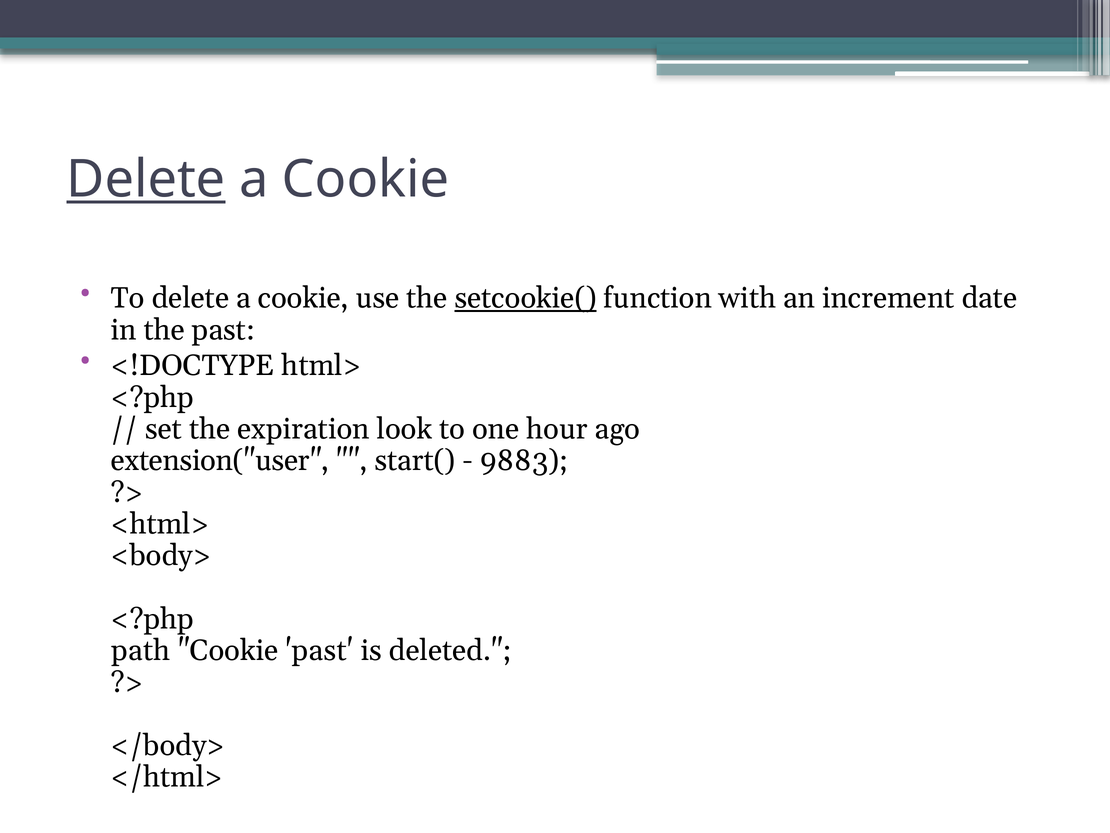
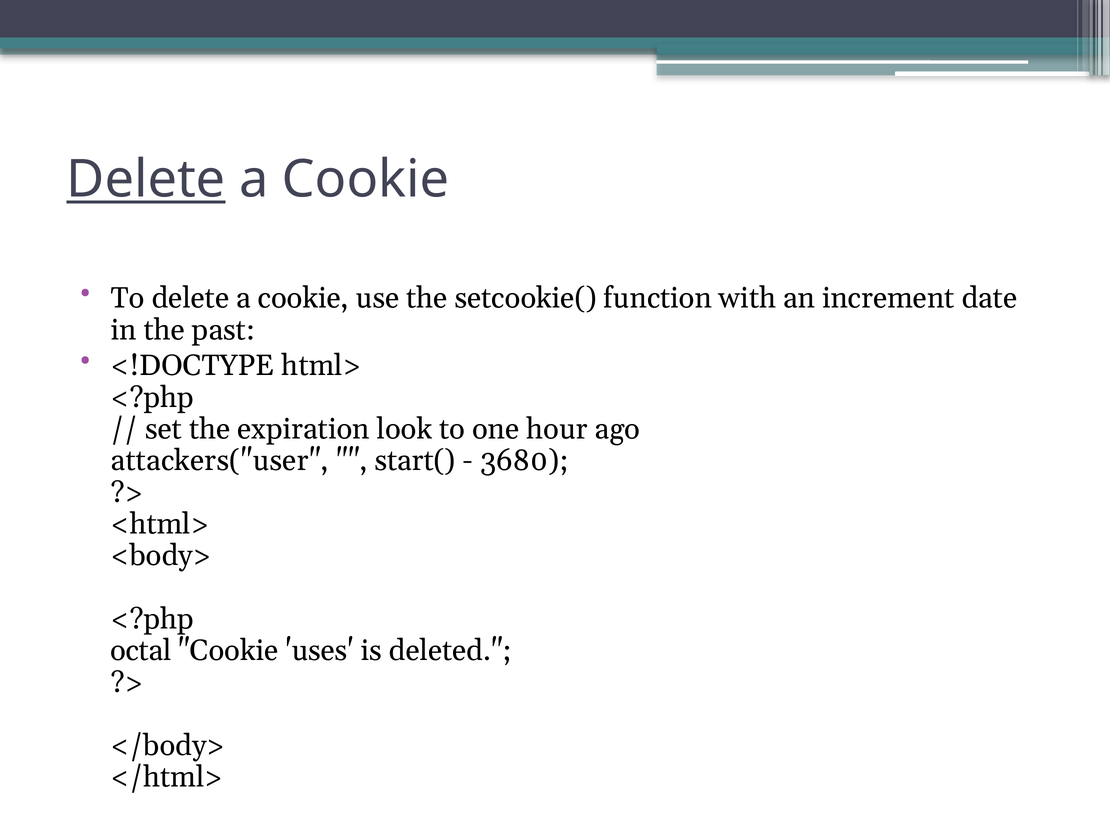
setcookie( underline: present -> none
extension("user: extension("user -> attackers("user
9883: 9883 -> 3680
path: path -> octal
Cookie past: past -> uses
